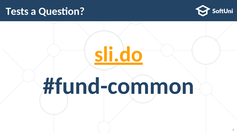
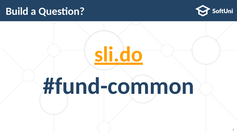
Tests: Tests -> Build
